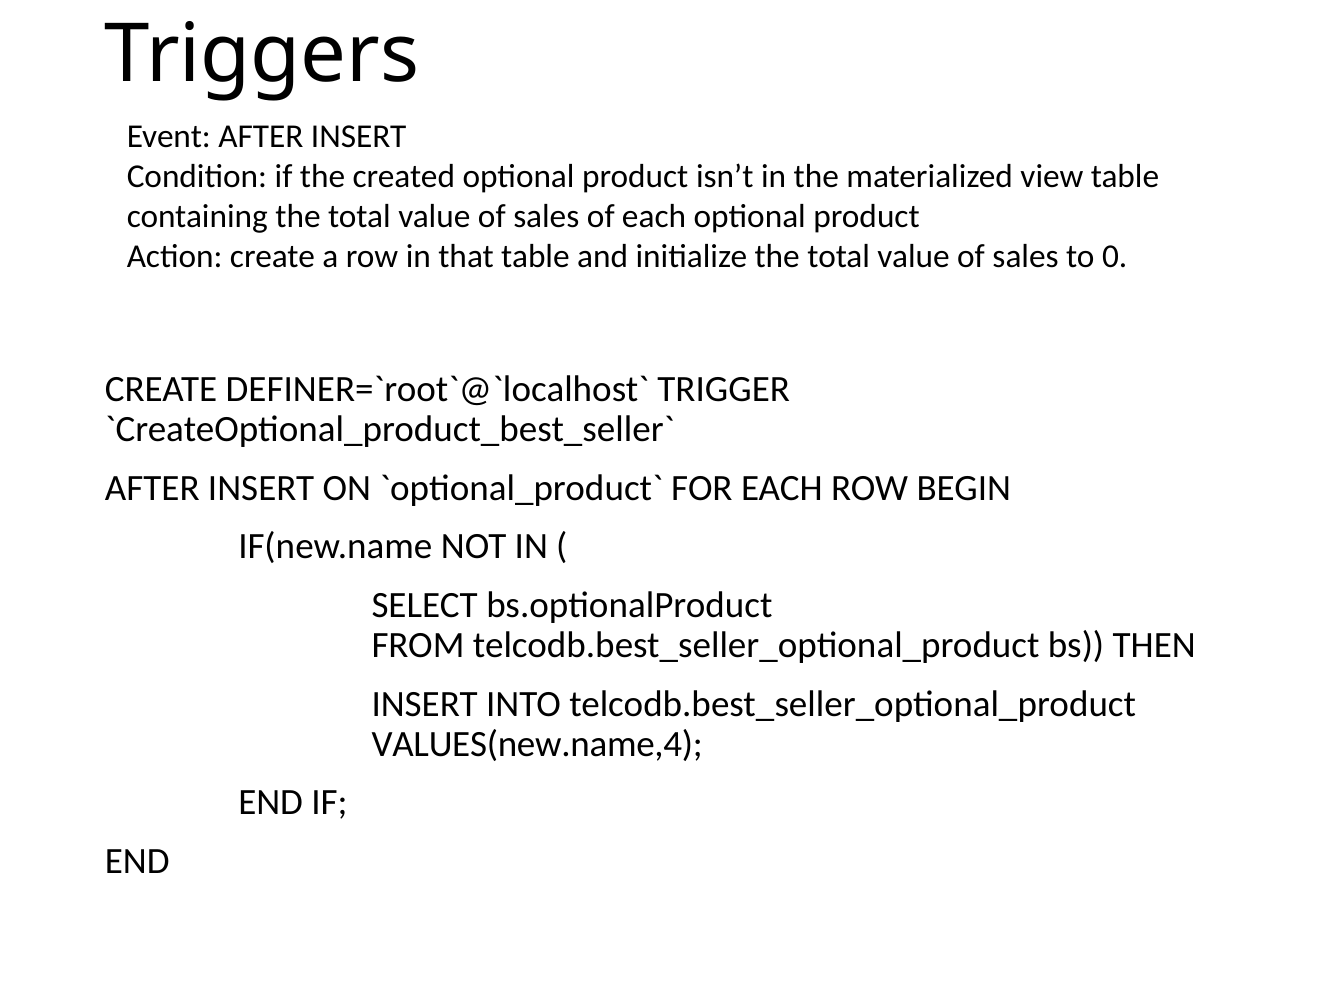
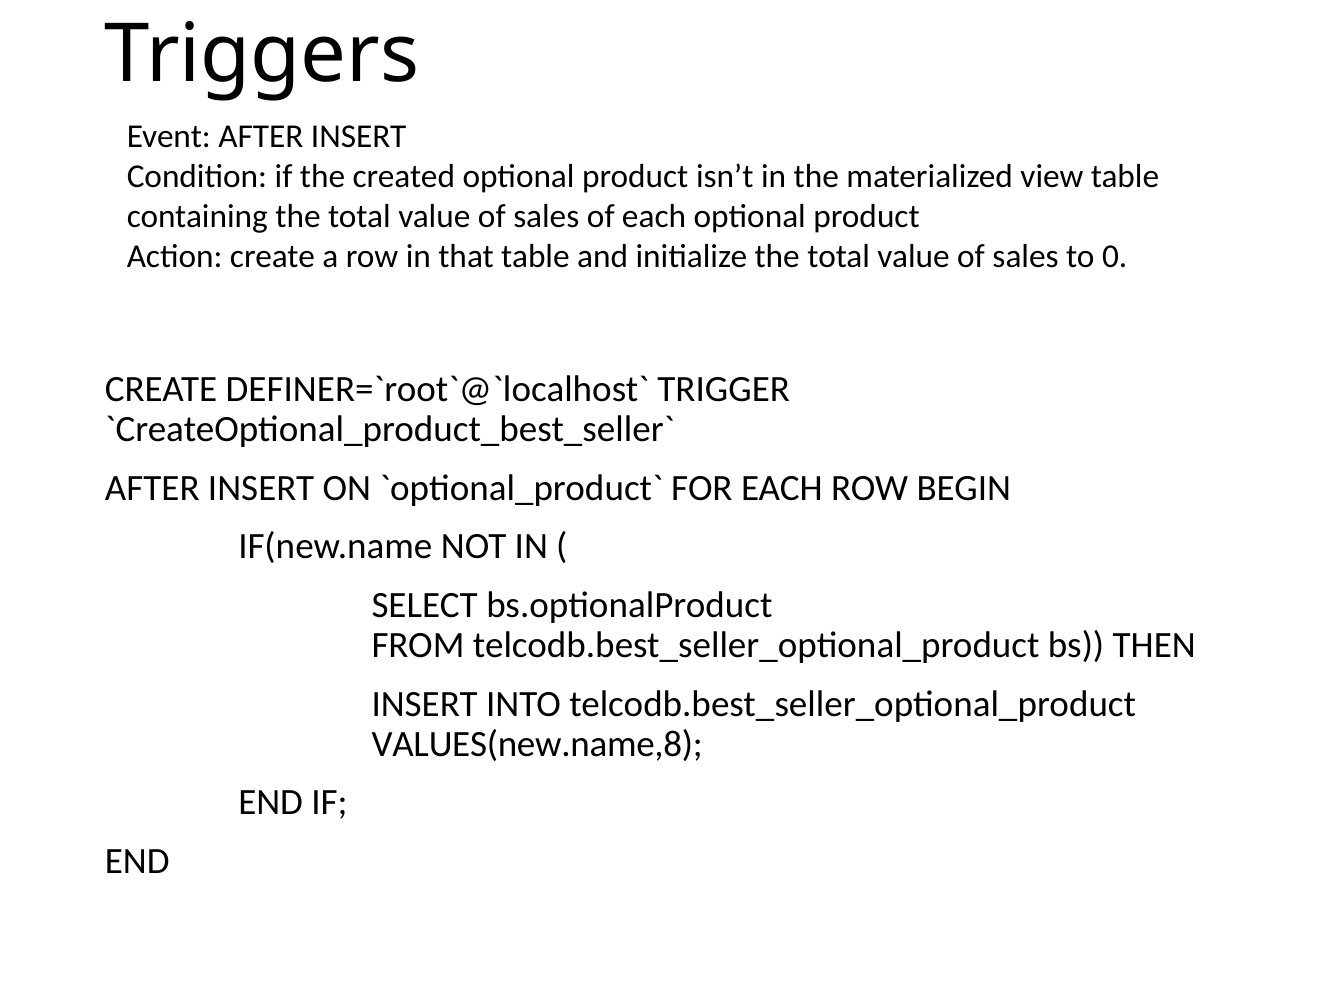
VALUES(new.name,4: VALUES(new.name,4 -> VALUES(new.name,8
